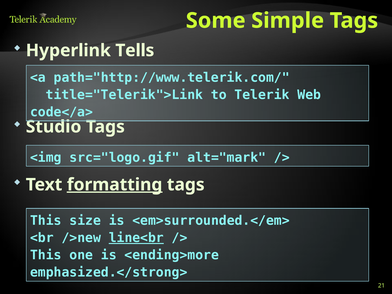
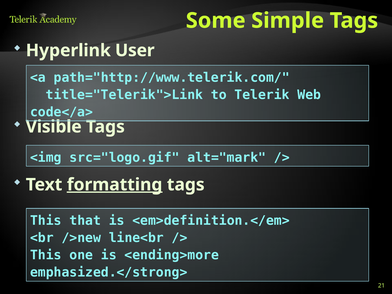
Tells: Tells -> User
Studio: Studio -> Visible
size: size -> that
<em>surrounded.</em>: <em>surrounded.</em> -> <em>definition.</em>
line<br underline: present -> none
